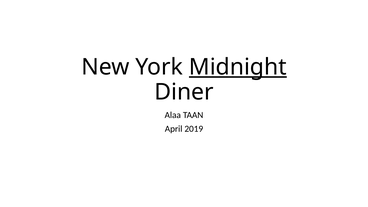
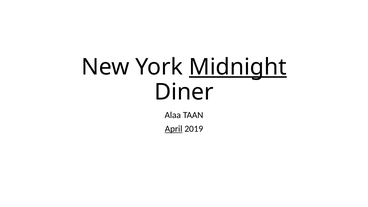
April underline: none -> present
